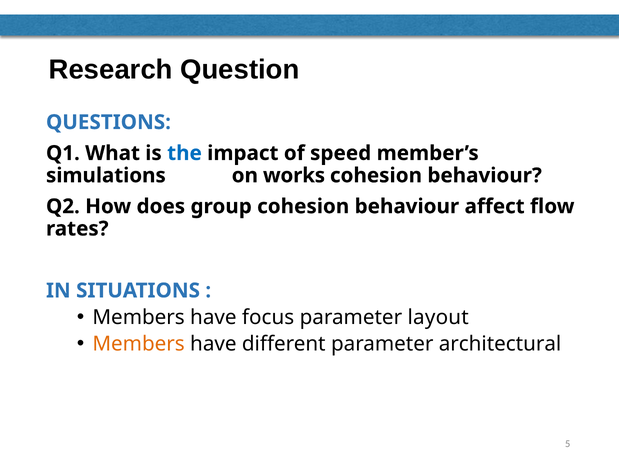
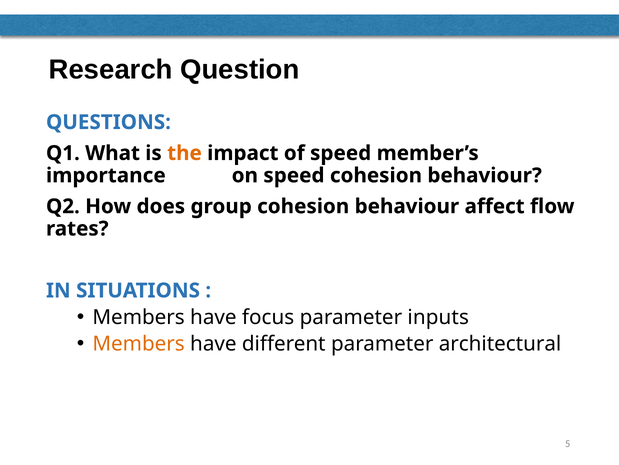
the colour: blue -> orange
simulations: simulations -> importance
on works: works -> speed
layout: layout -> inputs
